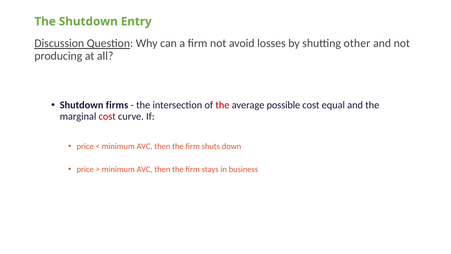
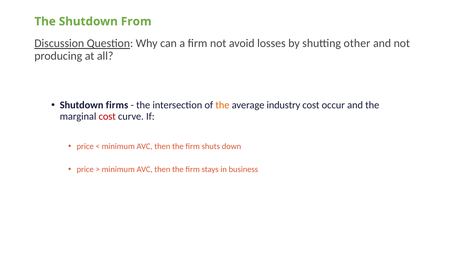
Entry: Entry -> From
the at (222, 105) colour: red -> orange
possible: possible -> industry
equal: equal -> occur
